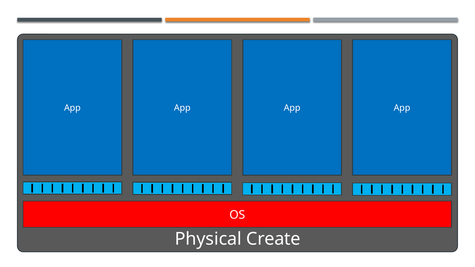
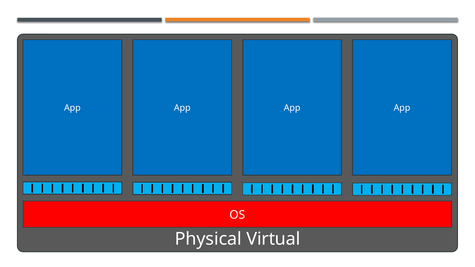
Create: Create -> Virtual
